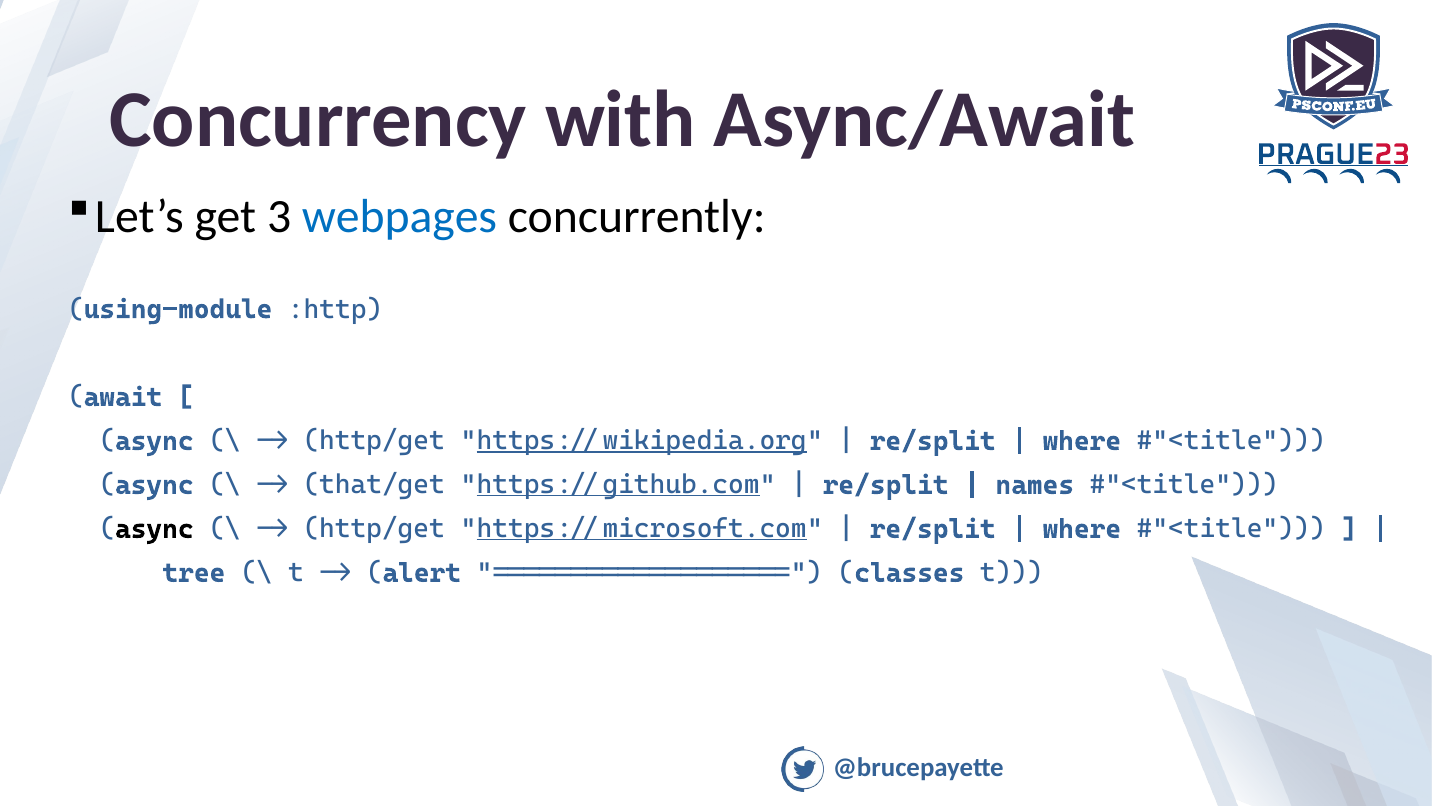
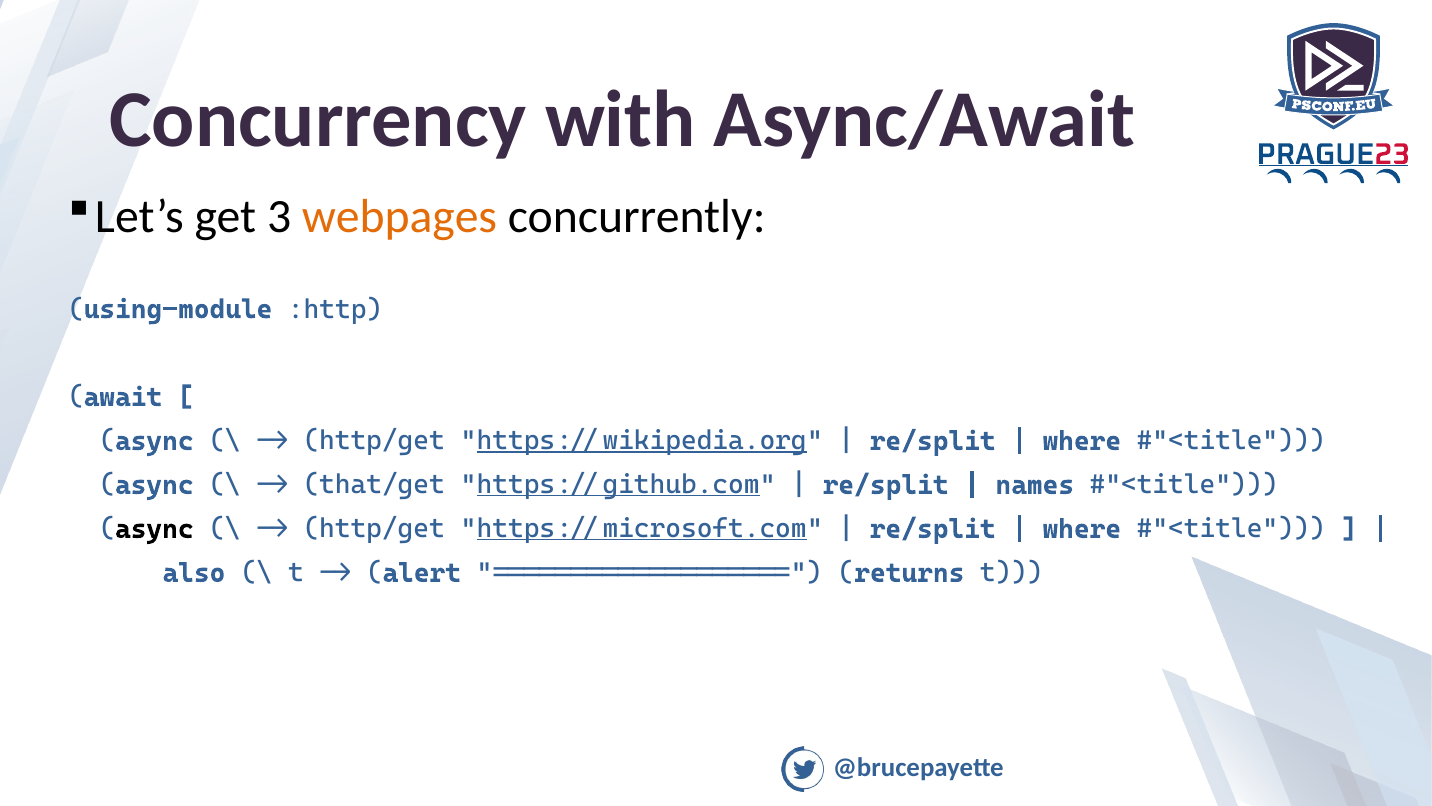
webpages colour: blue -> orange
tree: tree -> also
classes: classes -> returns
